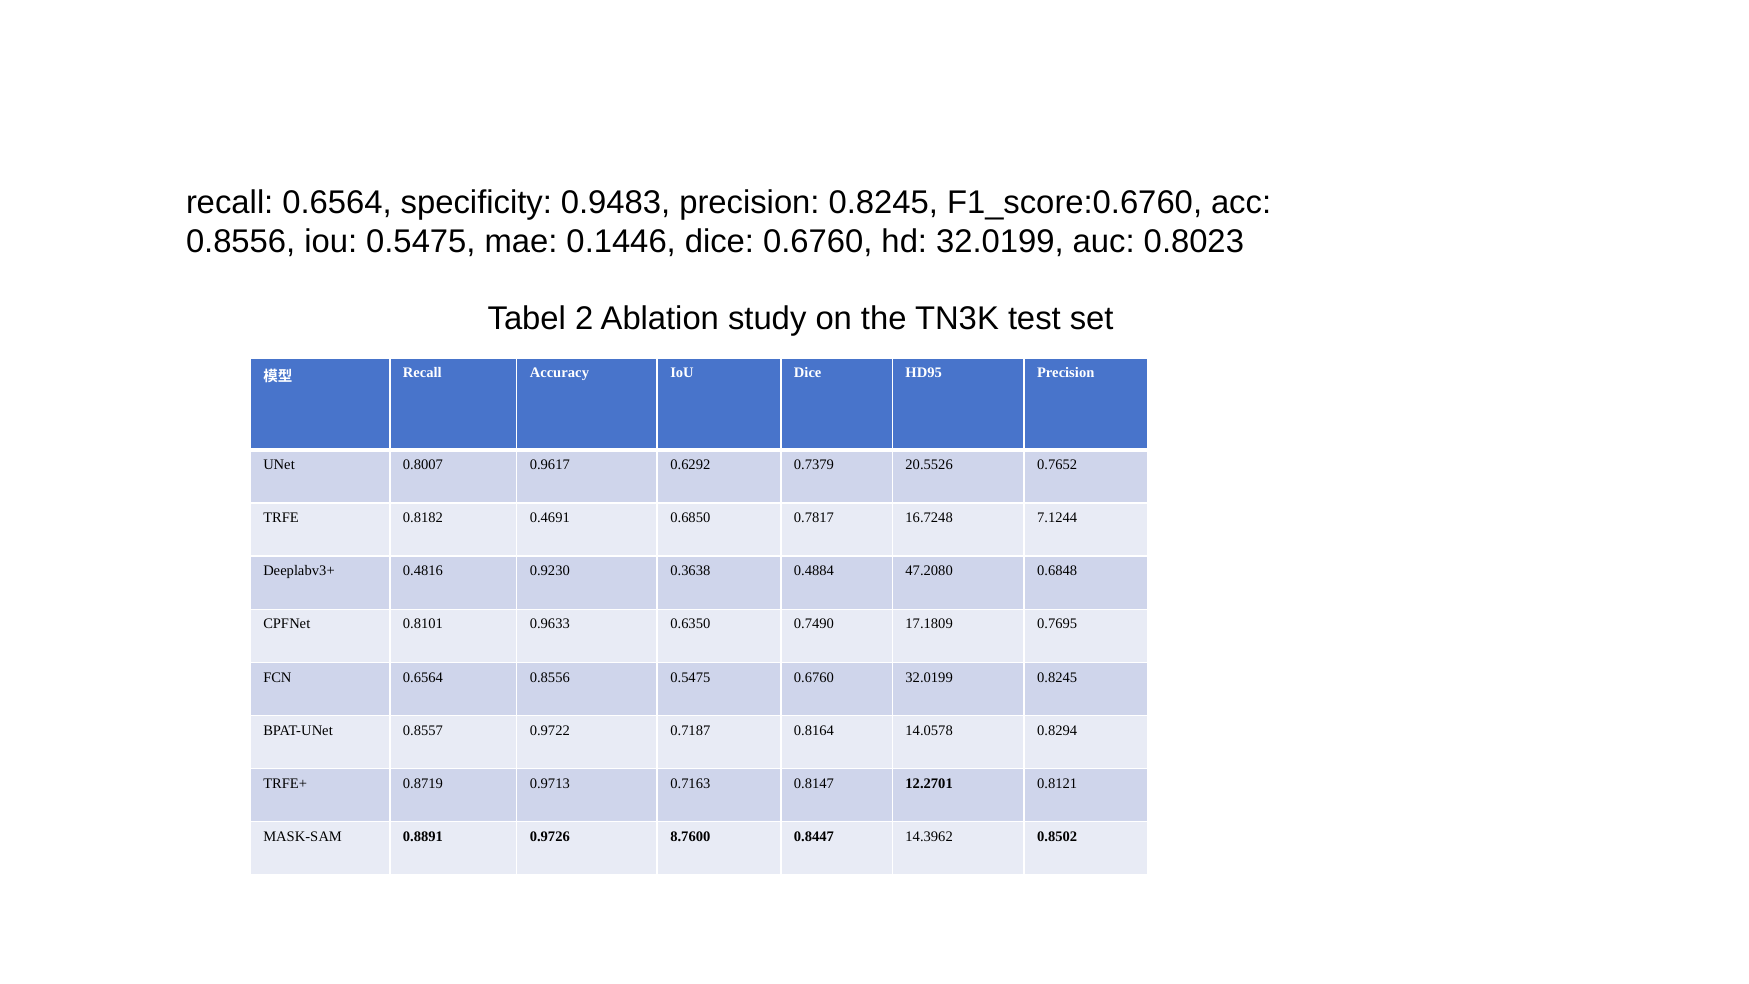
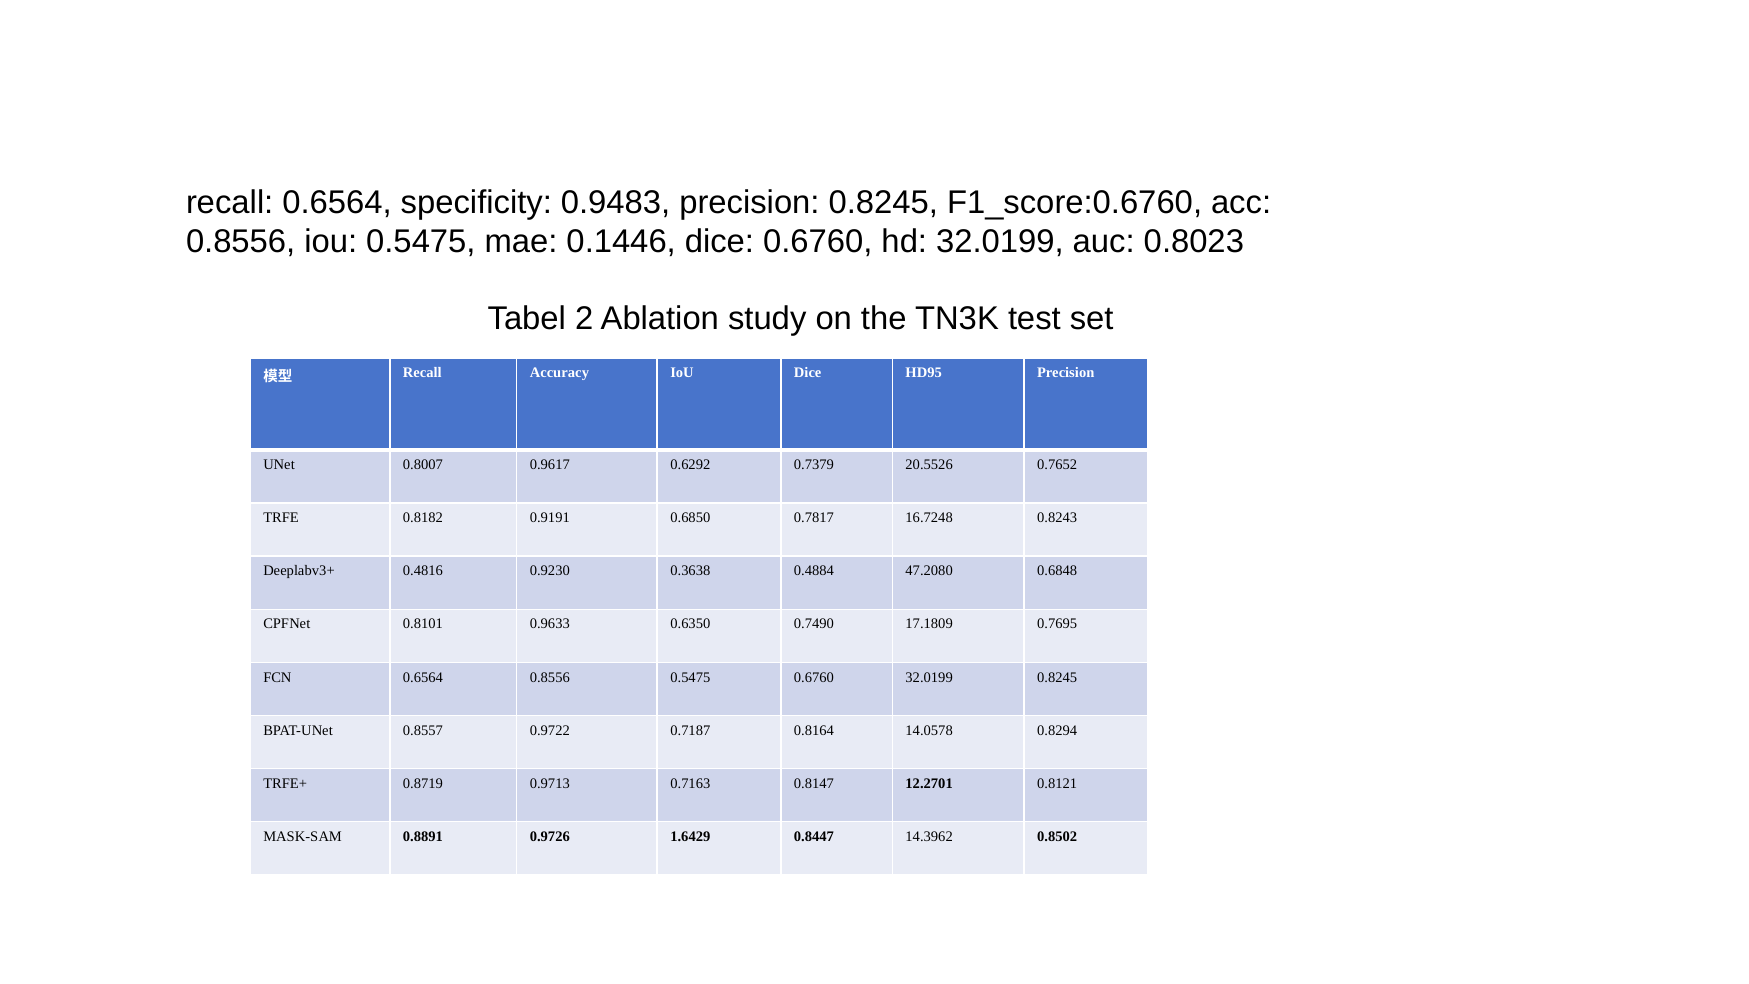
0.4691: 0.4691 -> 0.9191
7.1244: 7.1244 -> 0.8243
8.7600: 8.7600 -> 1.6429
